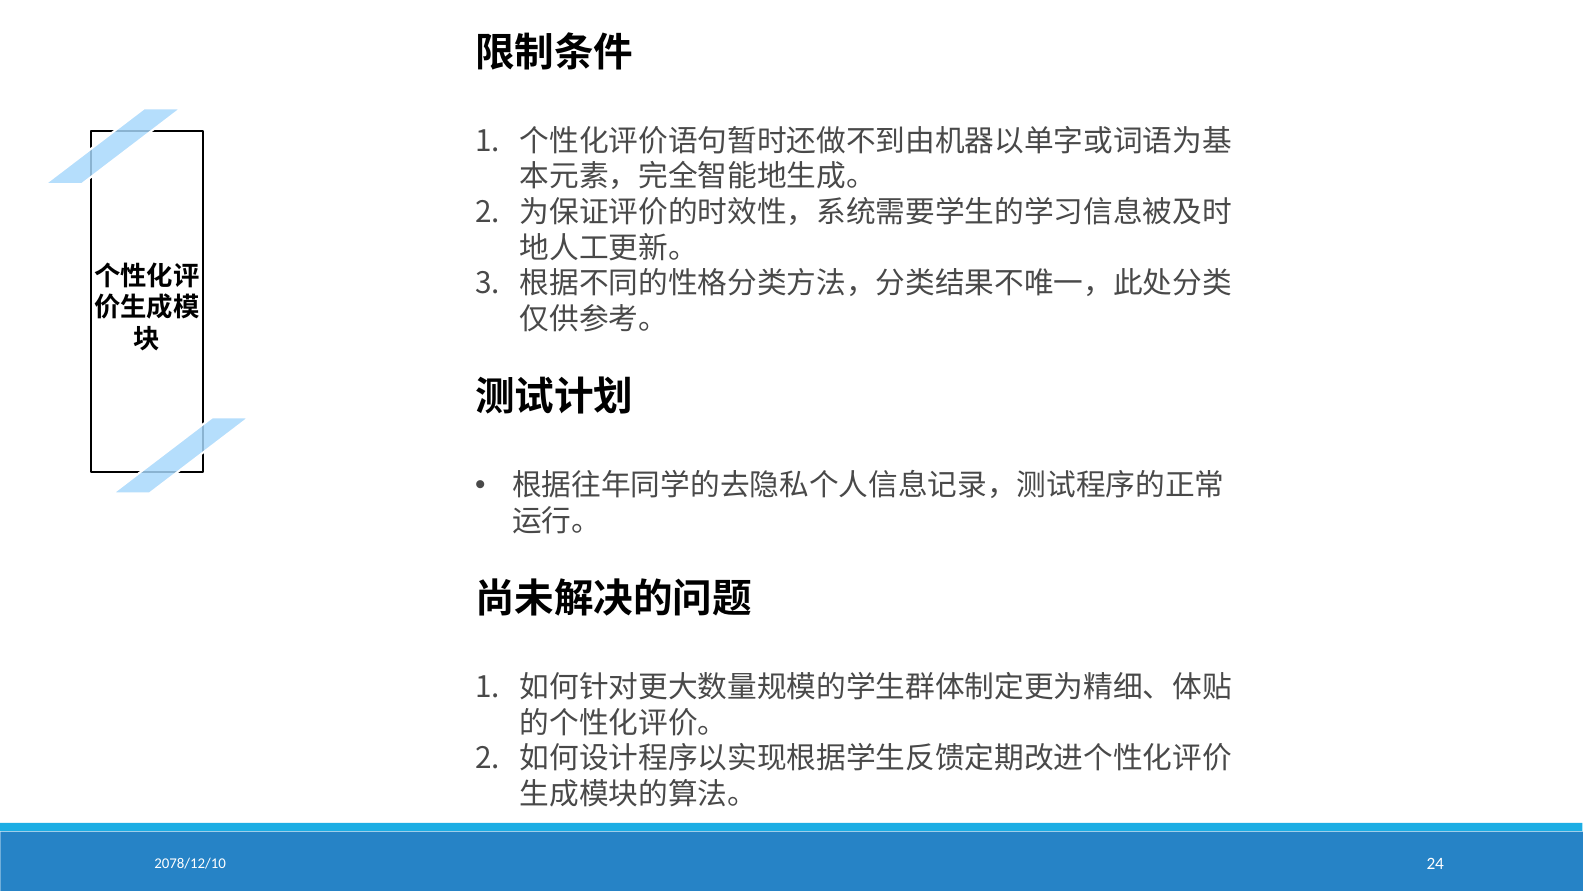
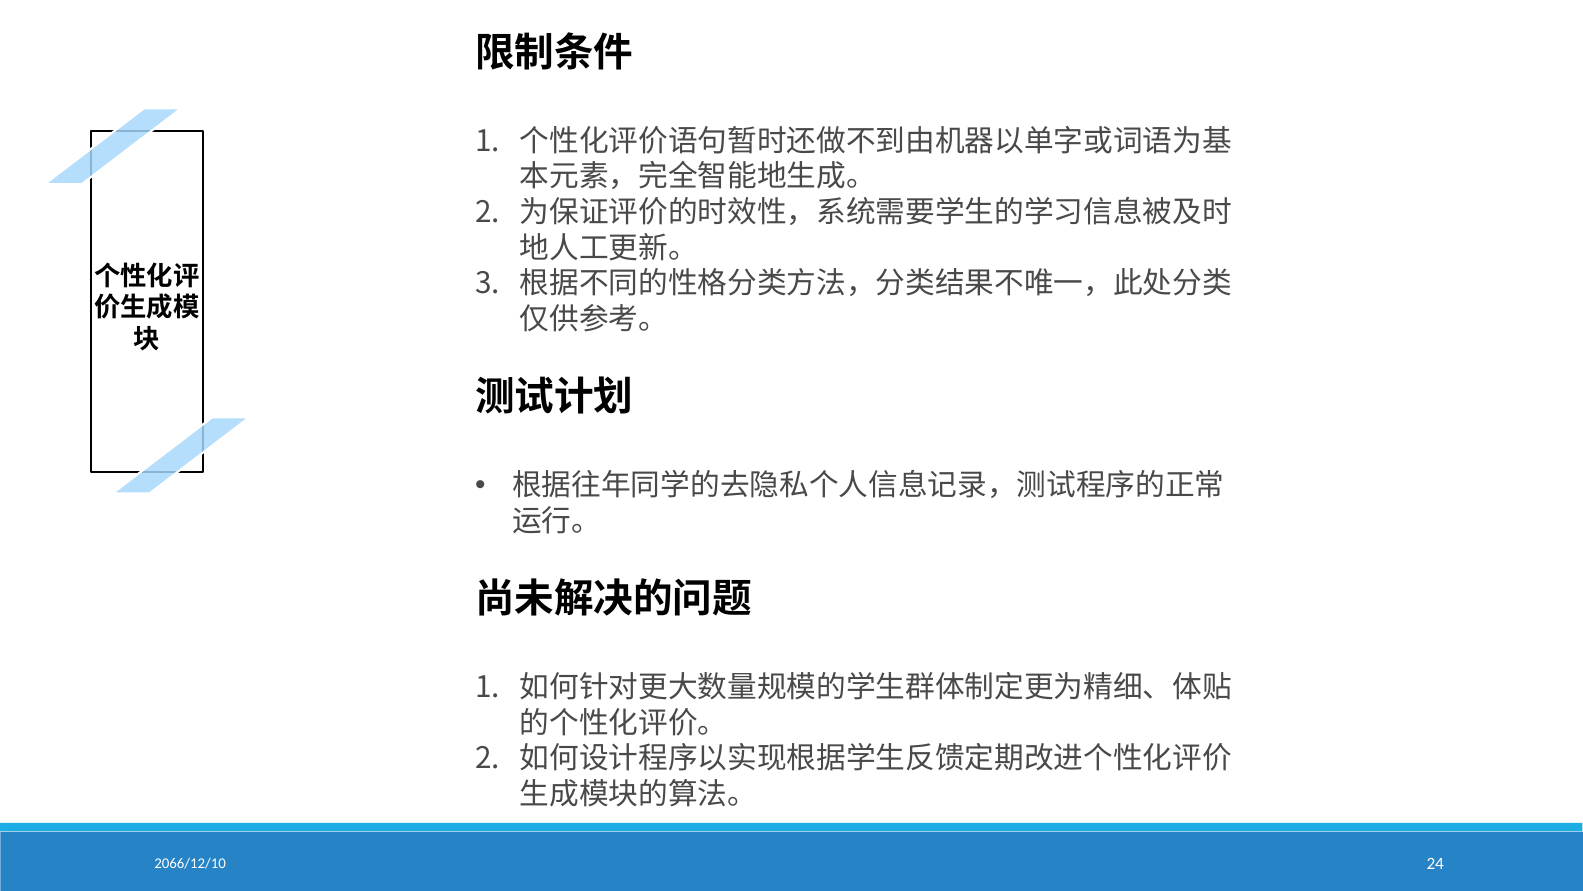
2078/12/10: 2078/12/10 -> 2066/12/10
